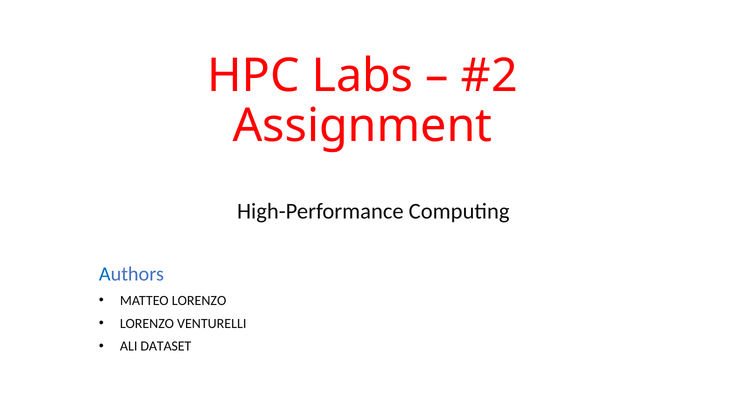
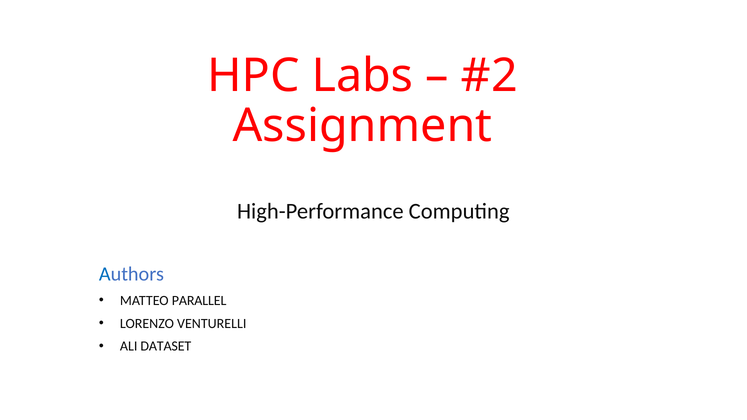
MATTEO LORENZO: LORENZO -> PARALLEL
